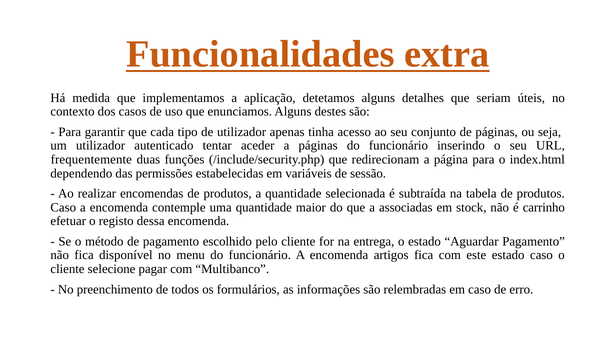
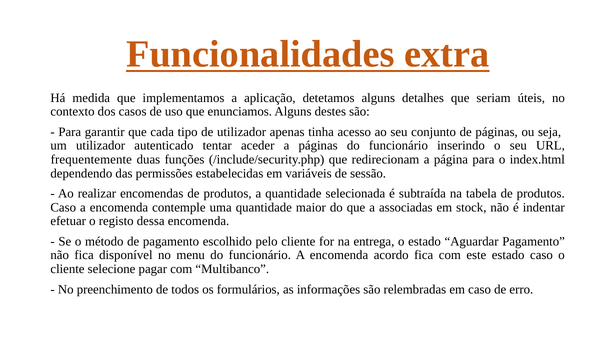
carrinho: carrinho -> indentar
artigos: artigos -> acordo
